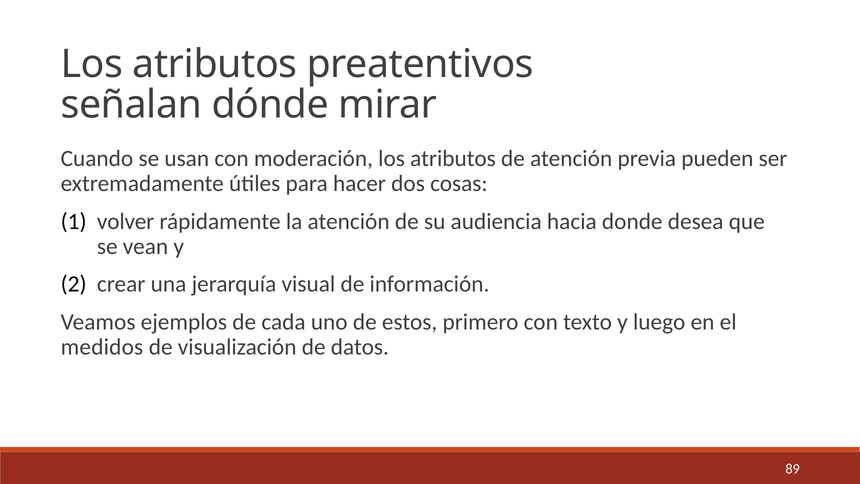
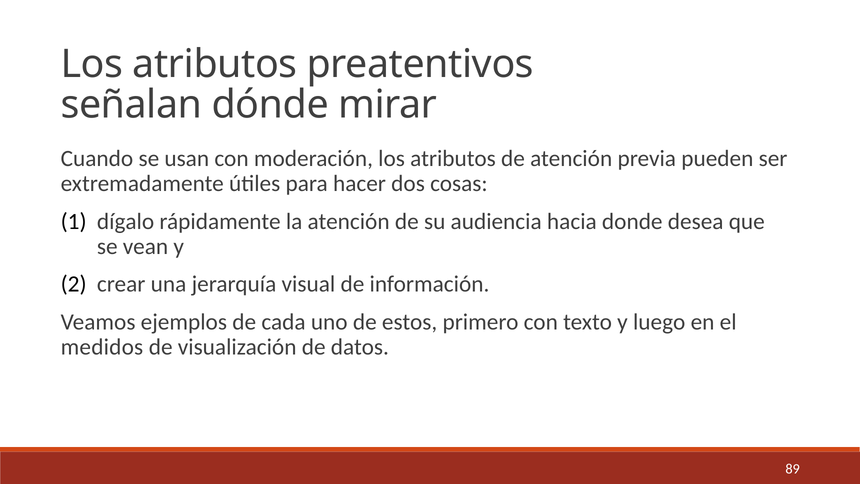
volver: volver -> dígalo
